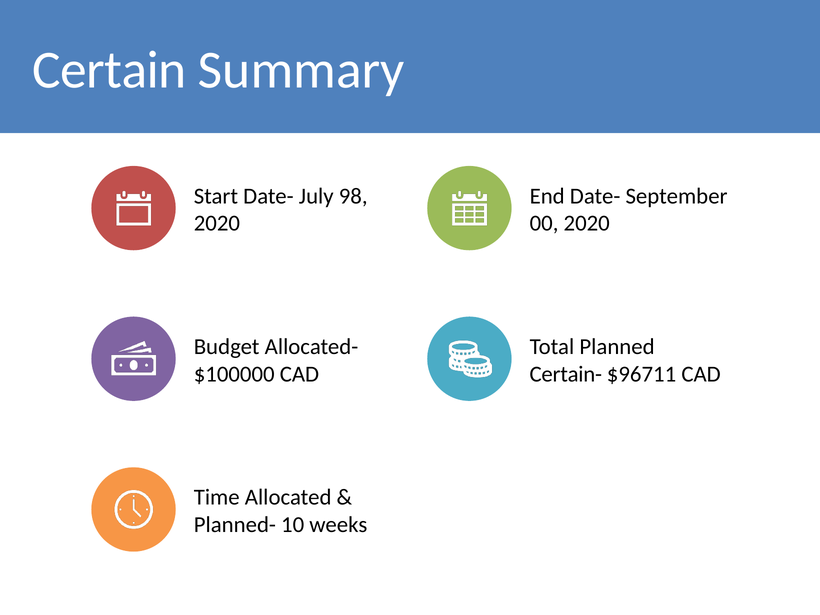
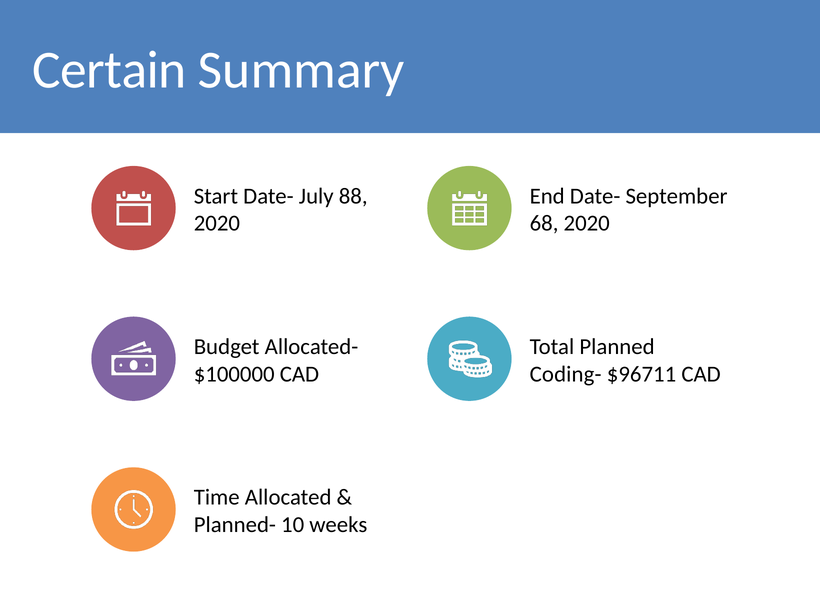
98: 98 -> 88
00: 00 -> 68
Certain-: Certain- -> Coding-
